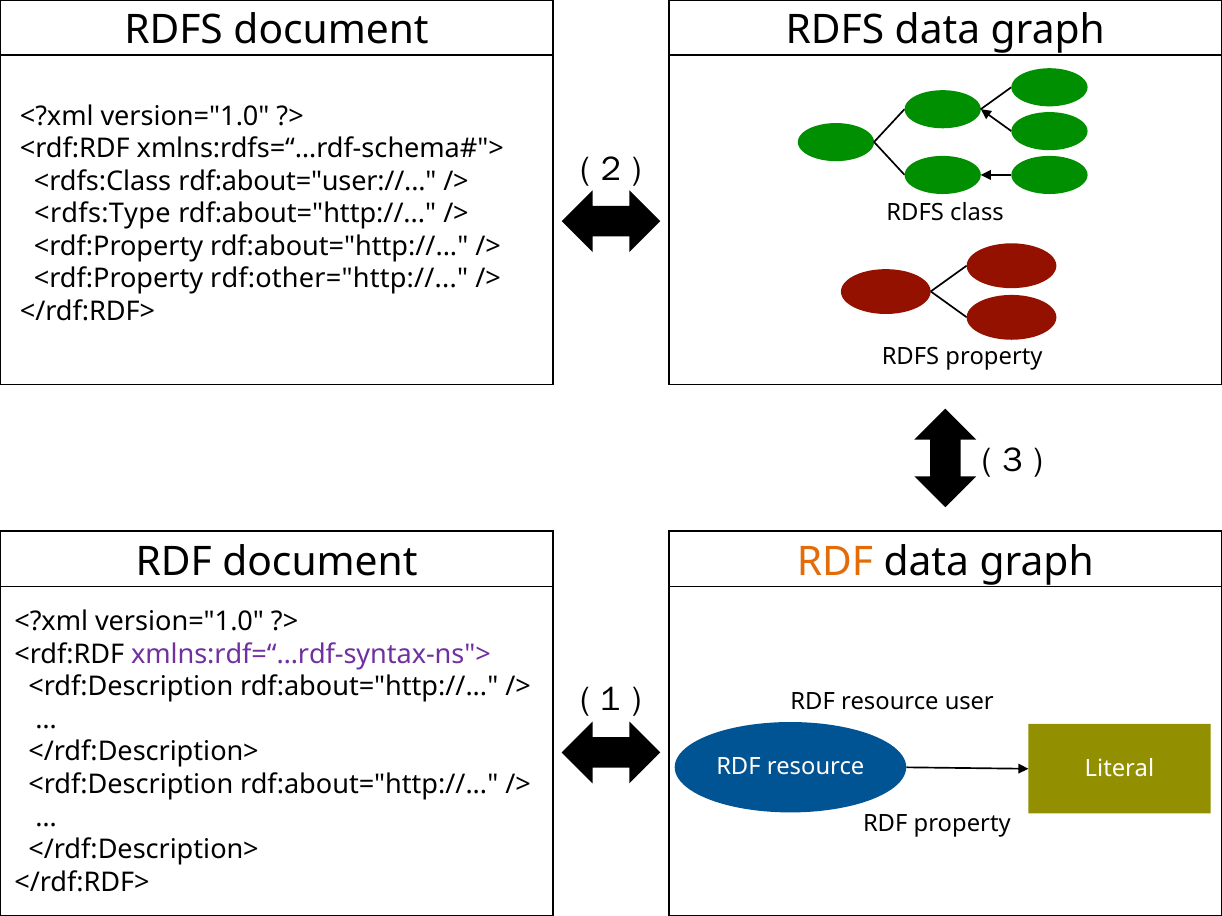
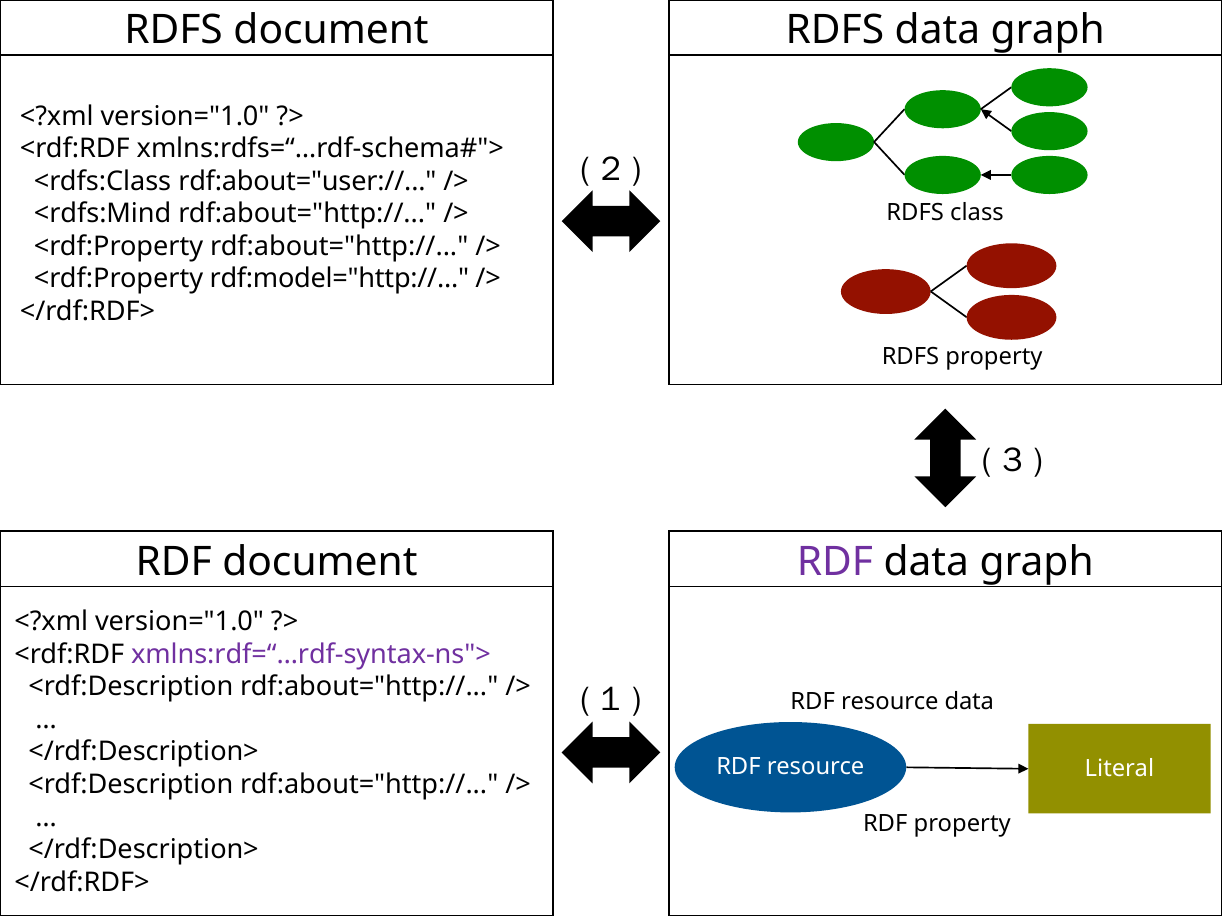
<rdfs:Type: <rdfs:Type -> <rdfs:Mind
rdf:other="http://: rdf:other="http:// -> rdf:model="http://
RDF at (835, 562) colour: orange -> purple
resource user: user -> data
